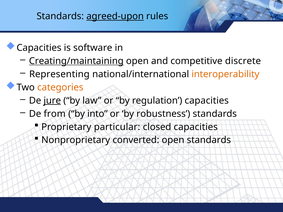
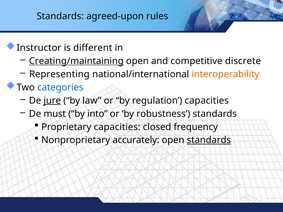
agreed-upon underline: present -> none
Capacities at (39, 48): Capacities -> Instructor
software: software -> different
categories colour: orange -> blue
from: from -> must
Proprietary particular: particular -> capacities
closed capacities: capacities -> frequency
converted: converted -> accurately
standards at (209, 140) underline: none -> present
